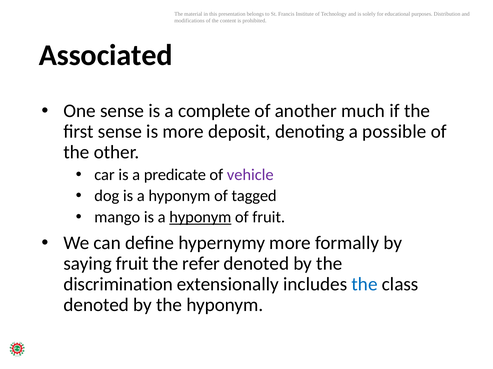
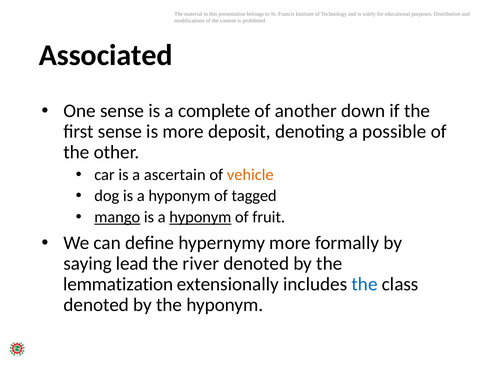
much: much -> down
predicate: predicate -> ascertain
vehicle colour: purple -> orange
mango underline: none -> present
saying fruit: fruit -> lead
refer: refer -> river
discrimination: discrimination -> lemmatization
